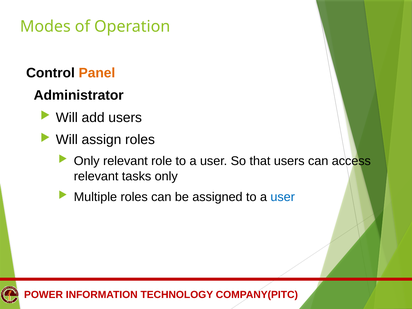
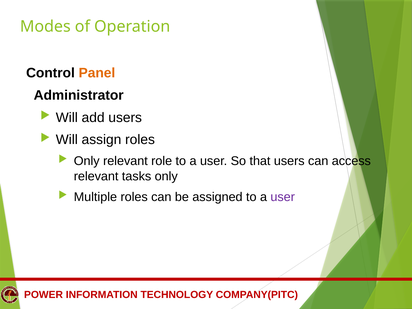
user at (283, 197) colour: blue -> purple
